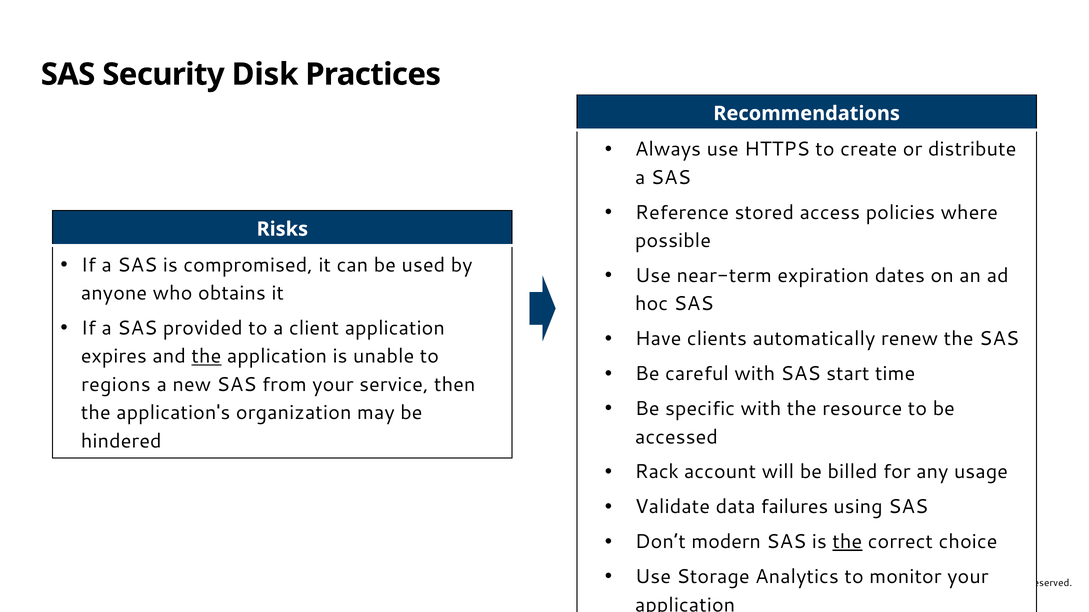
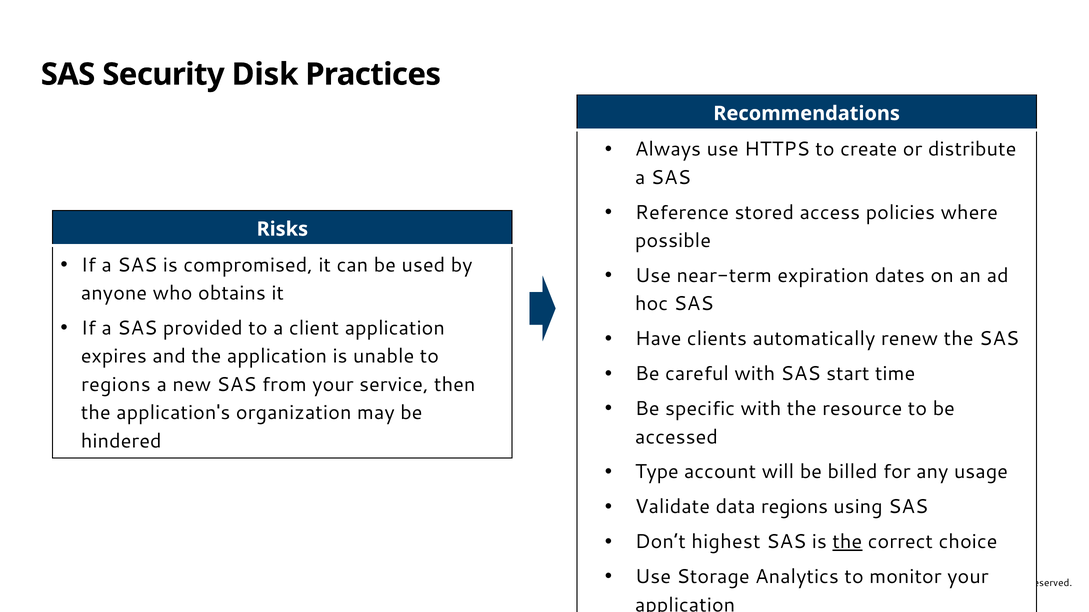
the at (206, 357) underline: present -> none
Rack: Rack -> Type
data failures: failures -> regions
modern: modern -> highest
